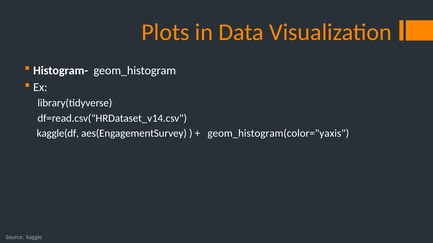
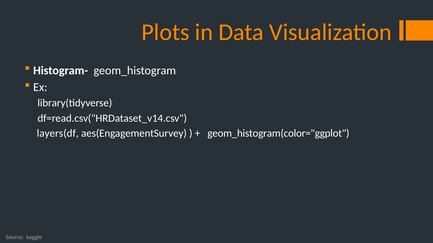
kaggle(df: kaggle(df -> layers(df
geom_histogram(color="yaxis: geom_histogram(color="yaxis -> geom_histogram(color="ggplot
